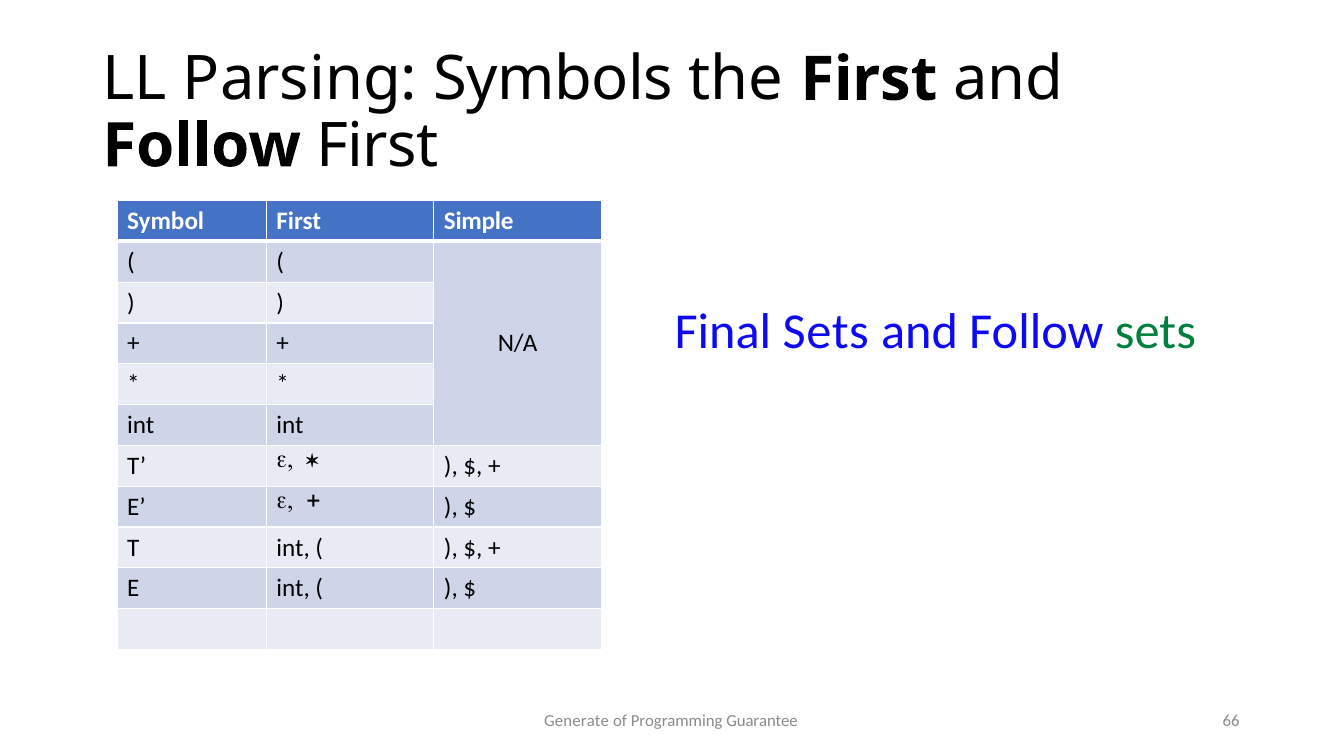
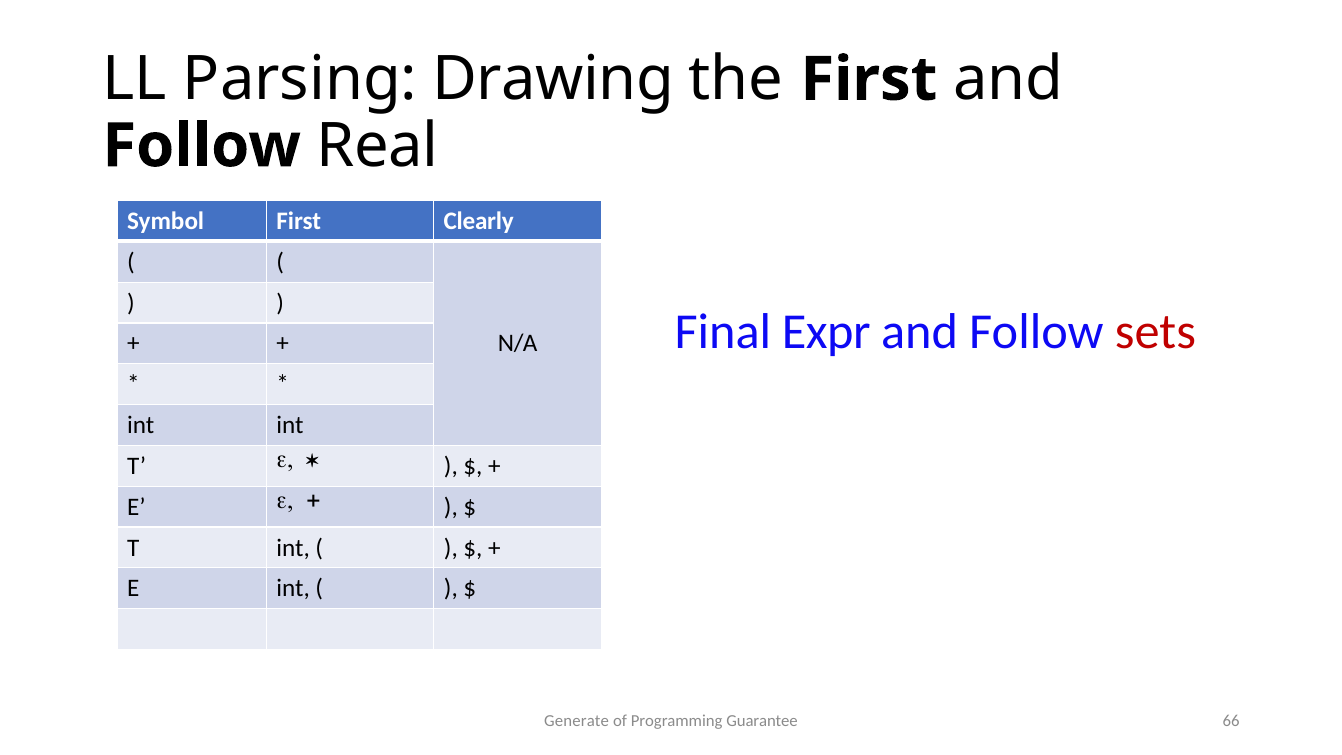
Symbols: Symbols -> Drawing
Follow First: First -> Real
Simple: Simple -> Clearly
Final Sets: Sets -> Expr
sets at (1155, 332) colour: green -> red
